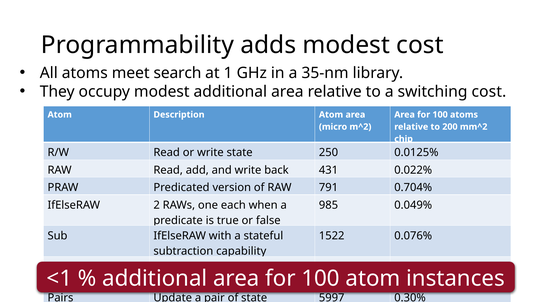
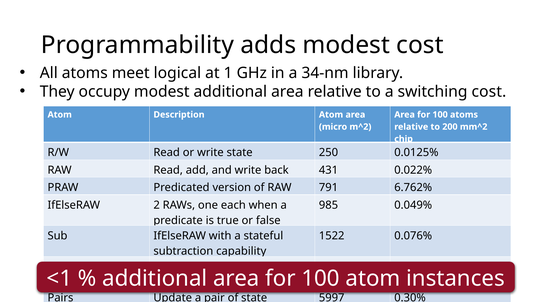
search: search -> logical
35-nm: 35-nm -> 34-nm
0.704%: 0.704% -> 6.762%
